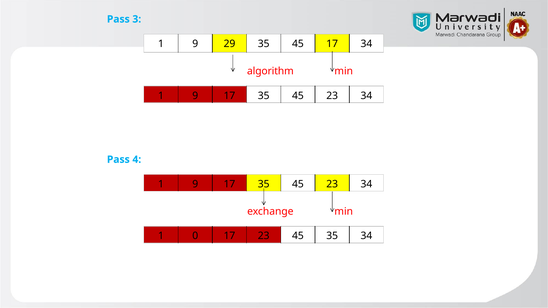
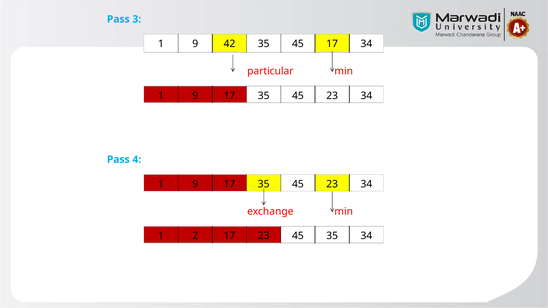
29: 29 -> 42
algorithm: algorithm -> particular
0: 0 -> 2
